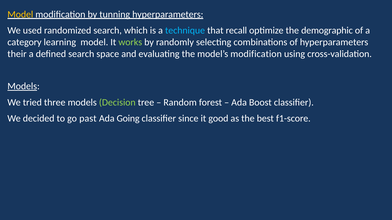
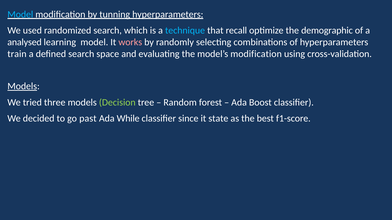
Model at (20, 14) colour: yellow -> light blue
category: category -> analysed
works colour: light green -> pink
their: their -> train
Going: Going -> While
good: good -> state
